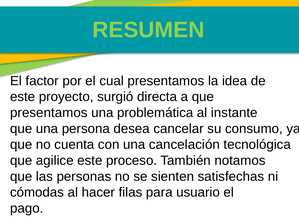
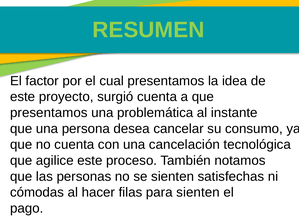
surgió directa: directa -> cuenta
para usuario: usuario -> sienten
